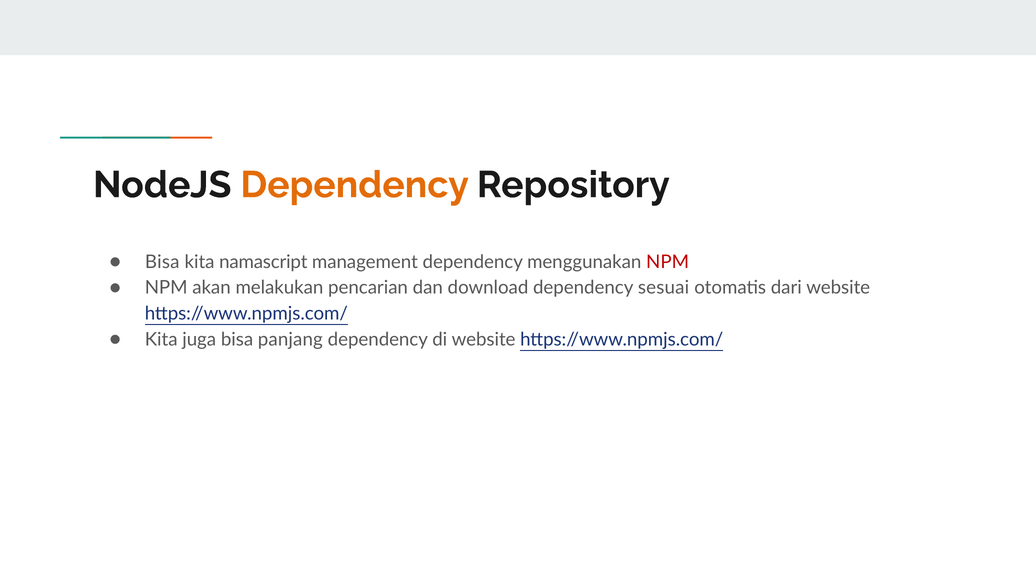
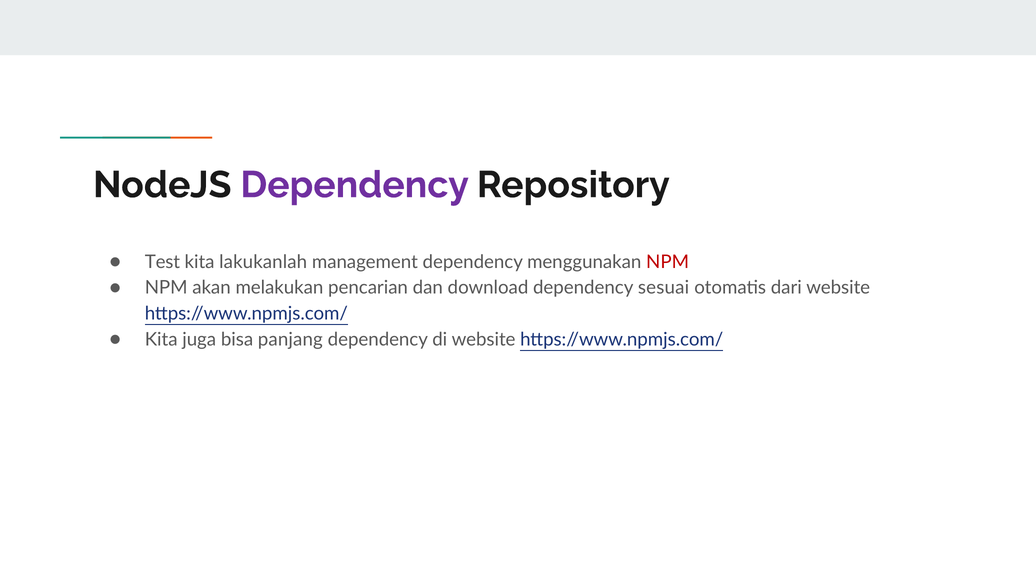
Dependency at (355, 185) colour: orange -> purple
Bisa at (162, 262): Bisa -> Test
namascript: namascript -> lakukanlah
